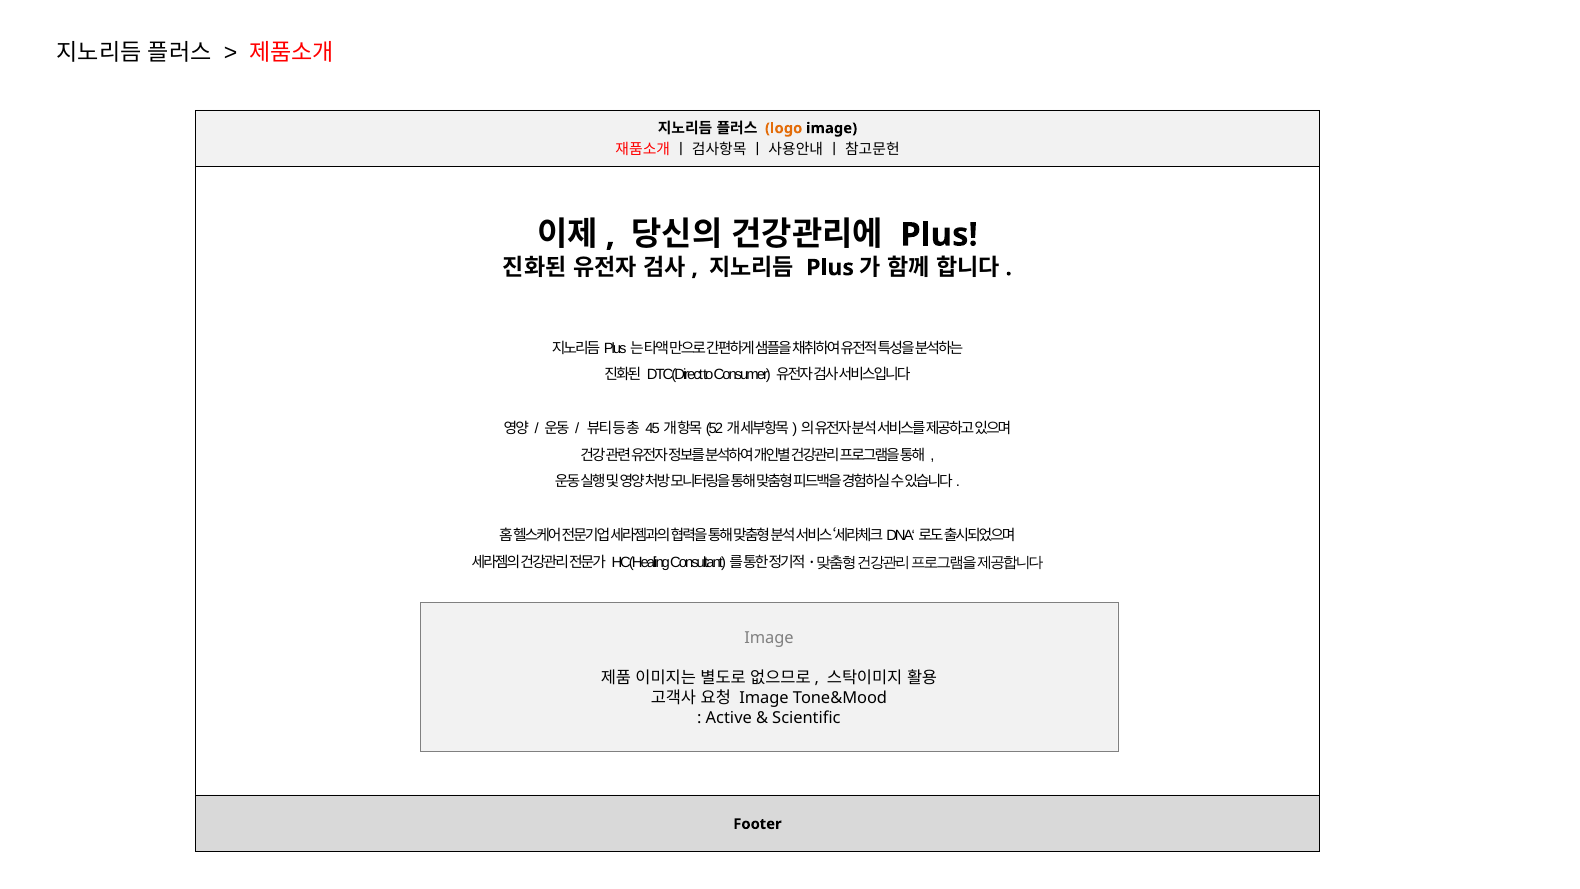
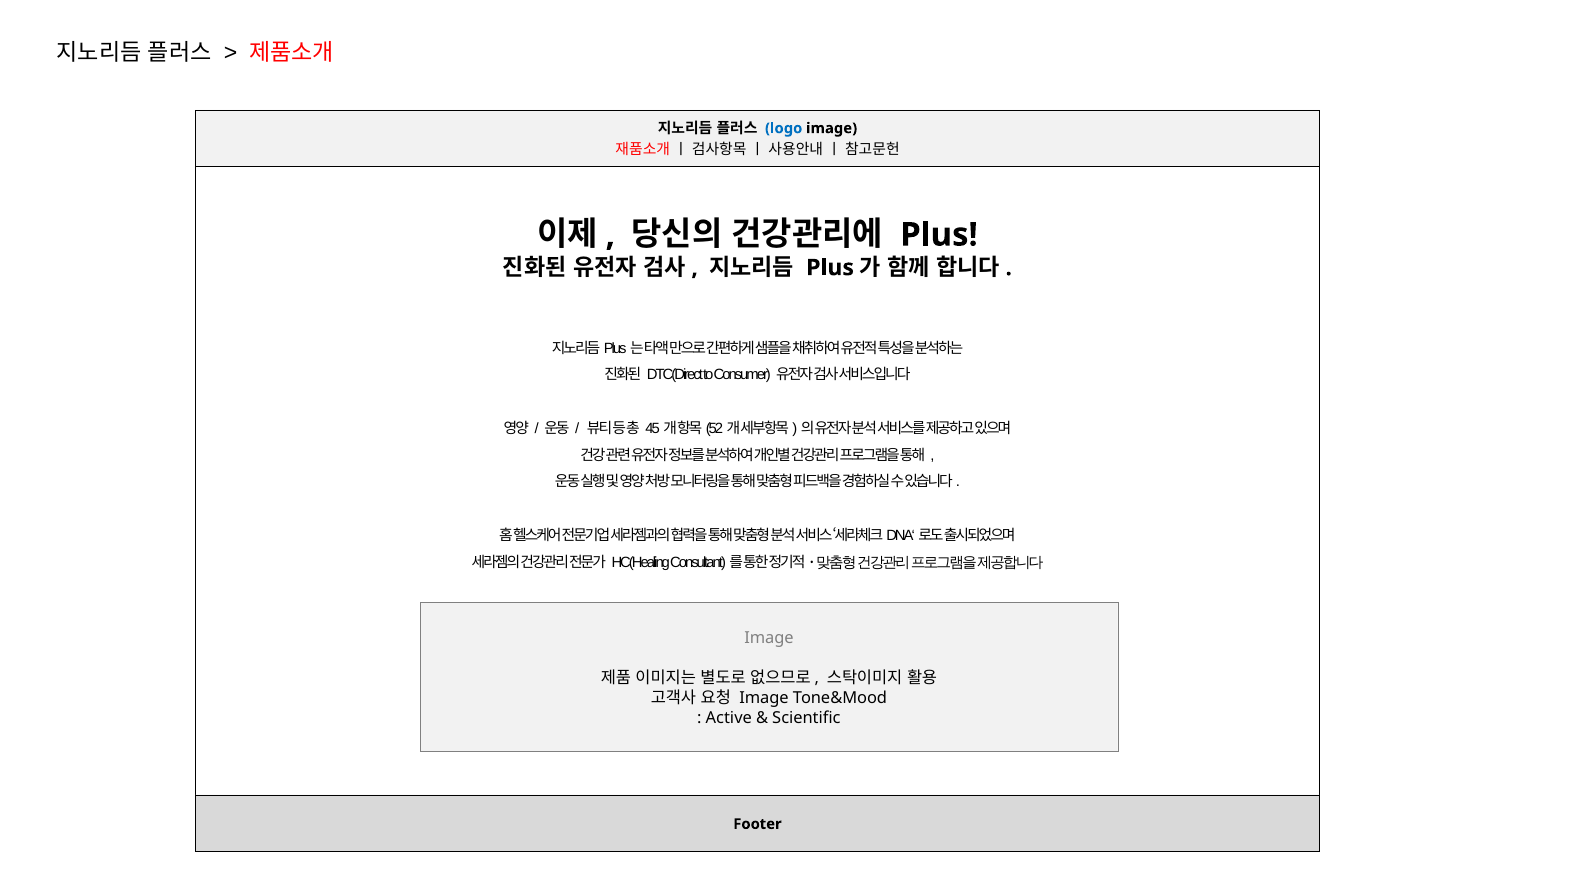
logo colour: orange -> blue
